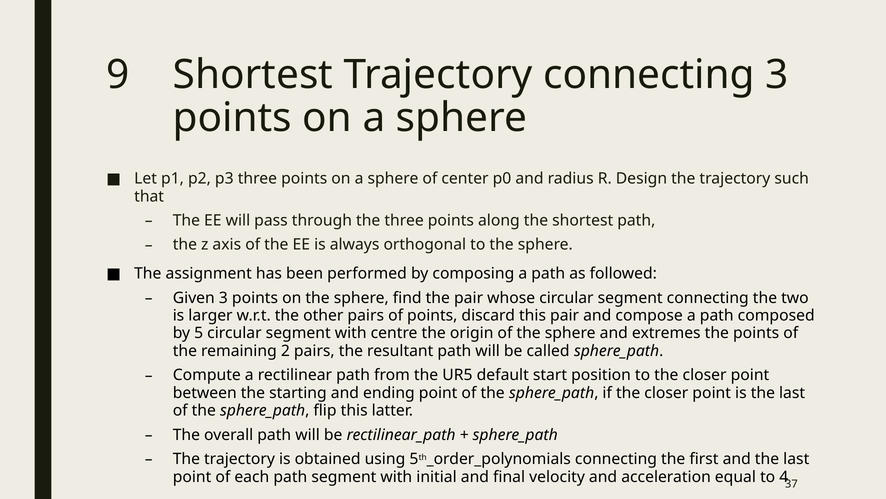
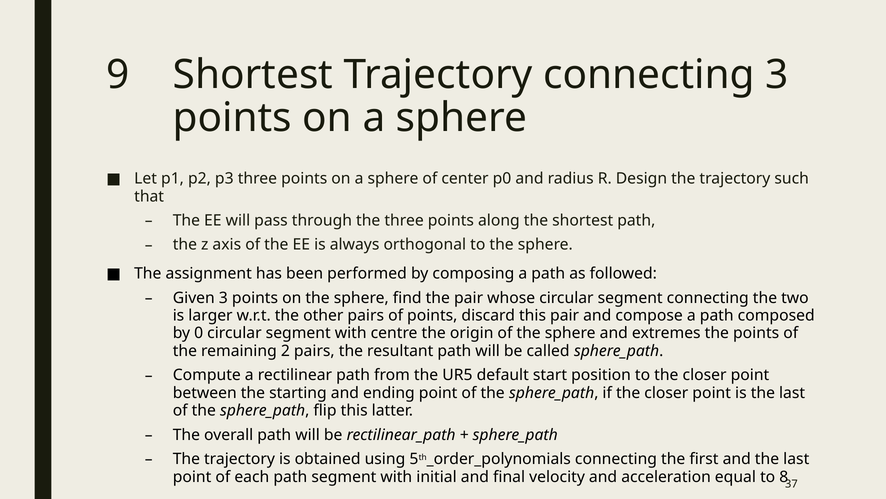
5: 5 -> 0
4: 4 -> 8
